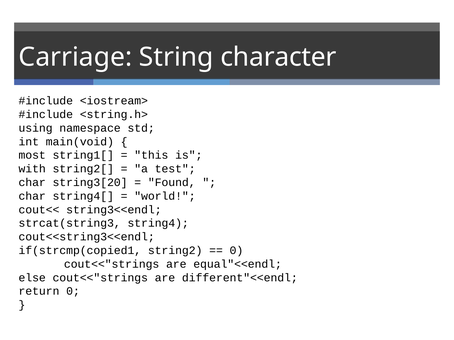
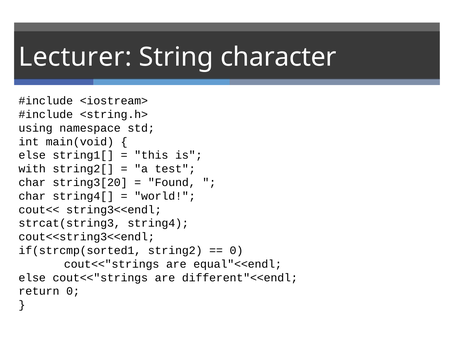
Carriage: Carriage -> Lecturer
most at (32, 155): most -> else
if(strcmp(copied1: if(strcmp(copied1 -> if(strcmp(sorted1
